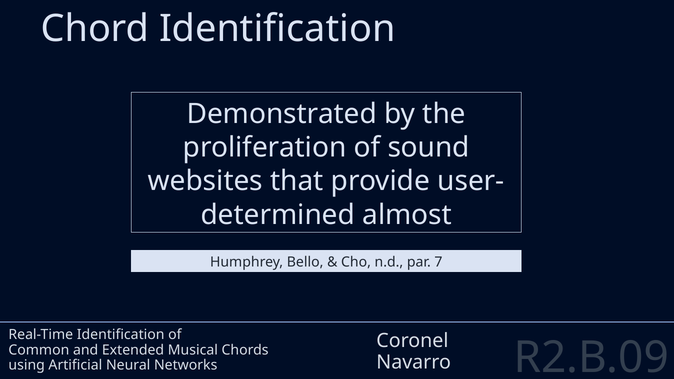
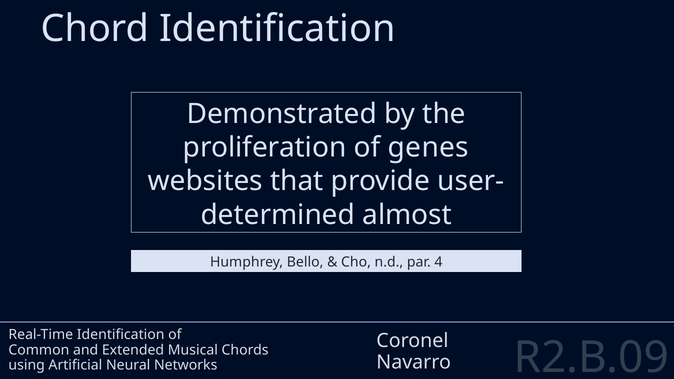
sound: sound -> genes
7: 7 -> 4
